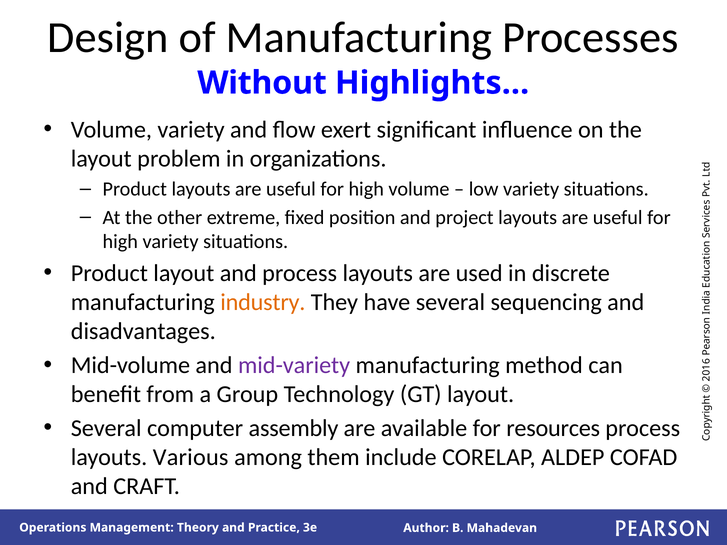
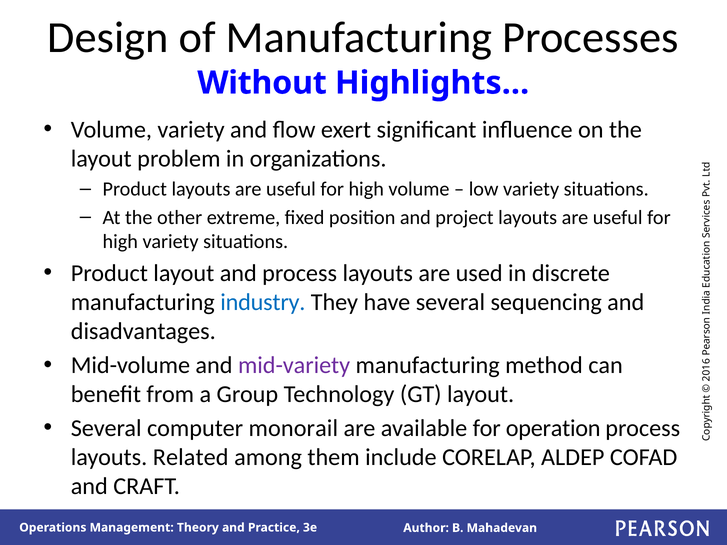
industry colour: orange -> blue
assembly: assembly -> monorail
resources: resources -> operation
Various: Various -> Related
